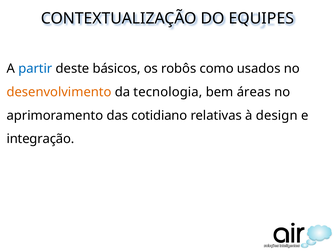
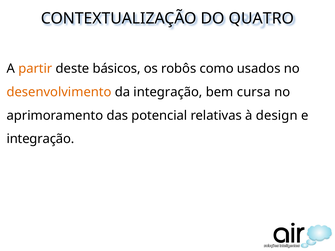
EQUIPES: EQUIPES -> QUATRO
partir colour: blue -> orange
da tecnologia: tecnologia -> integração
áreas: áreas -> cursa
cotidiano: cotidiano -> potencial
